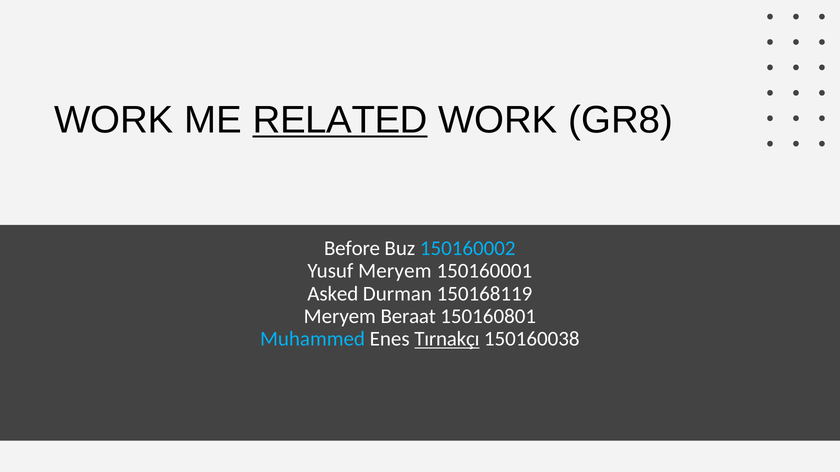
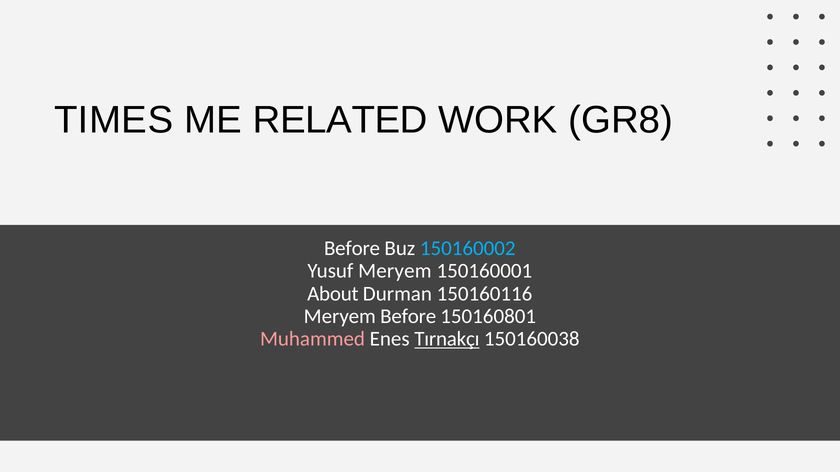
WORK at (114, 120): WORK -> TIMES
RELATED underline: present -> none
Asked: Asked -> About
150168119: 150168119 -> 150160116
Meryem Beraat: Beraat -> Before
Muhammed colour: light blue -> pink
